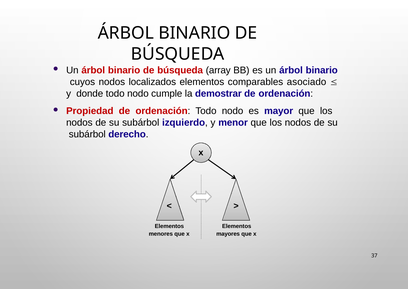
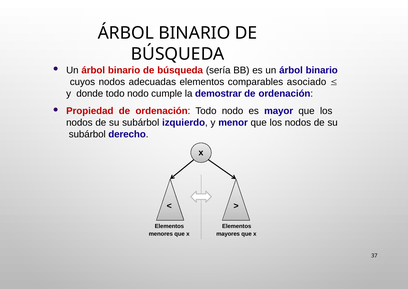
array: array -> sería
localizados: localizados -> adecuadas
